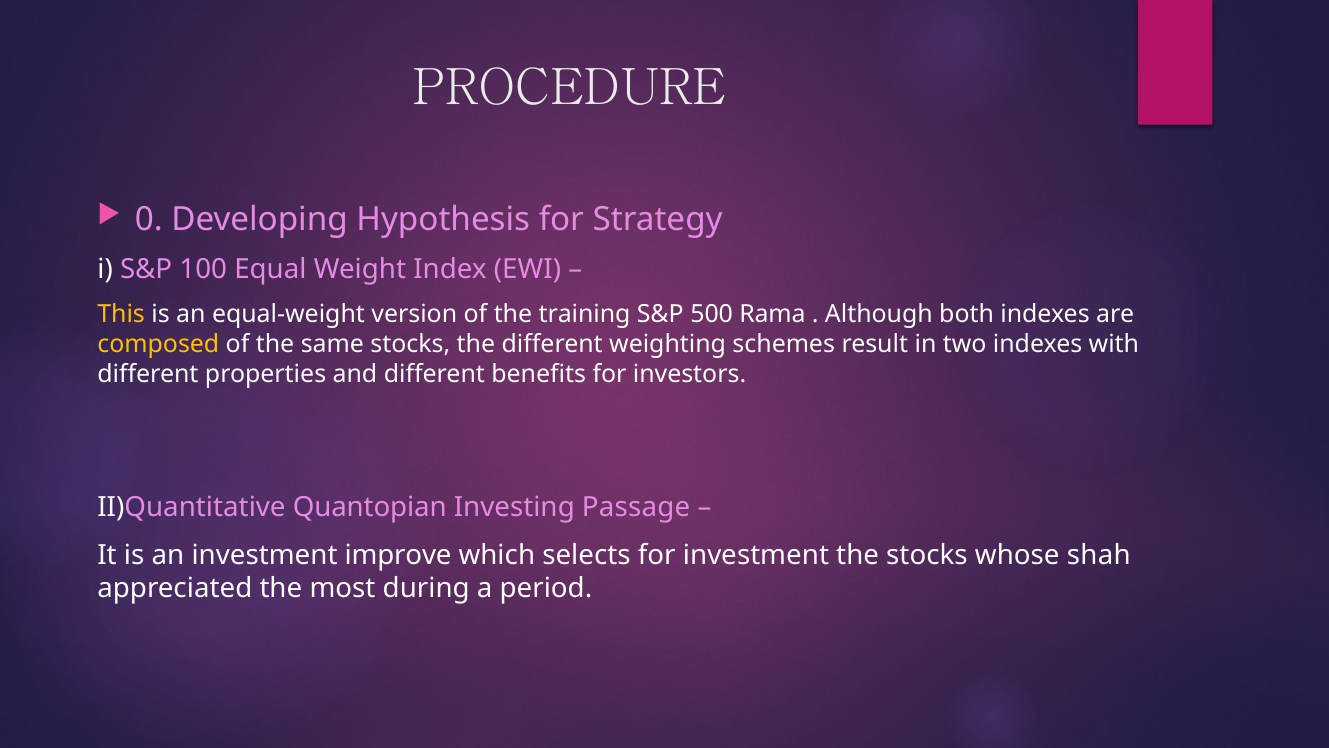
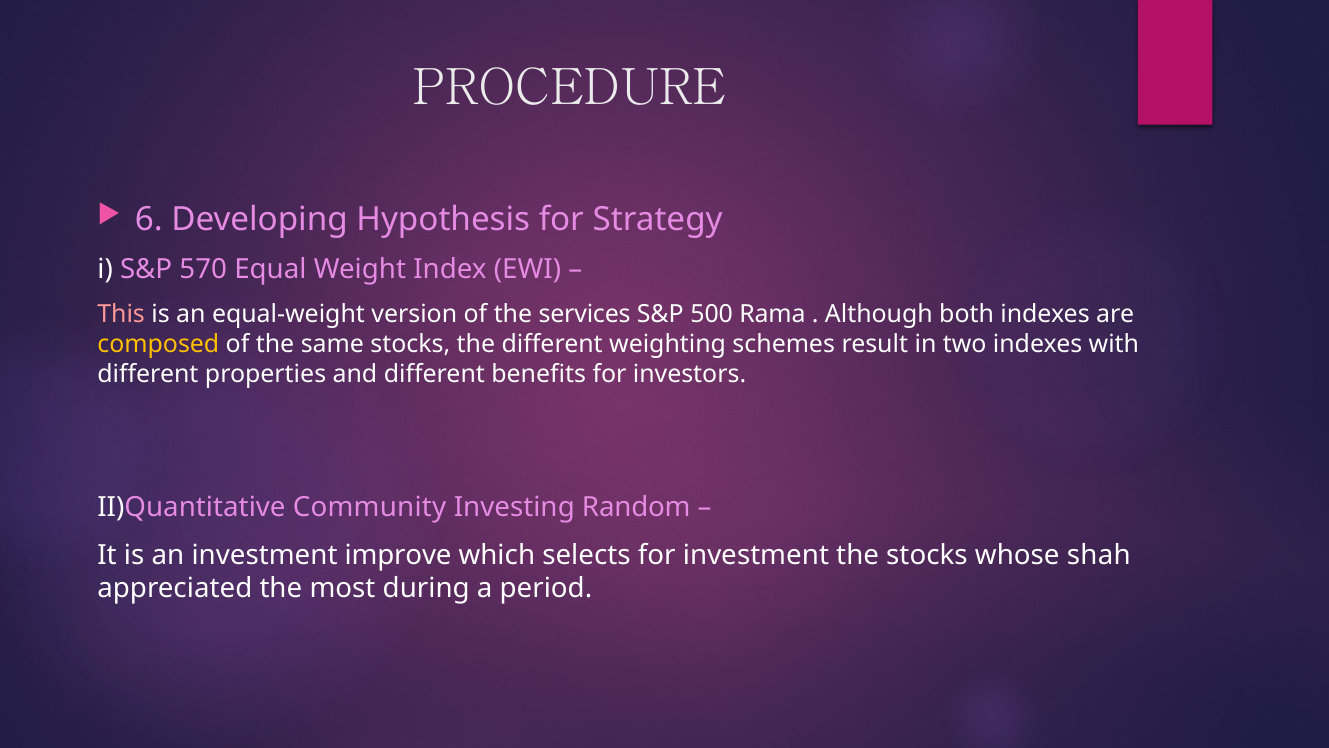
0: 0 -> 6
100: 100 -> 570
This colour: yellow -> pink
training: training -> services
Quantopian: Quantopian -> Community
Passage: Passage -> Random
